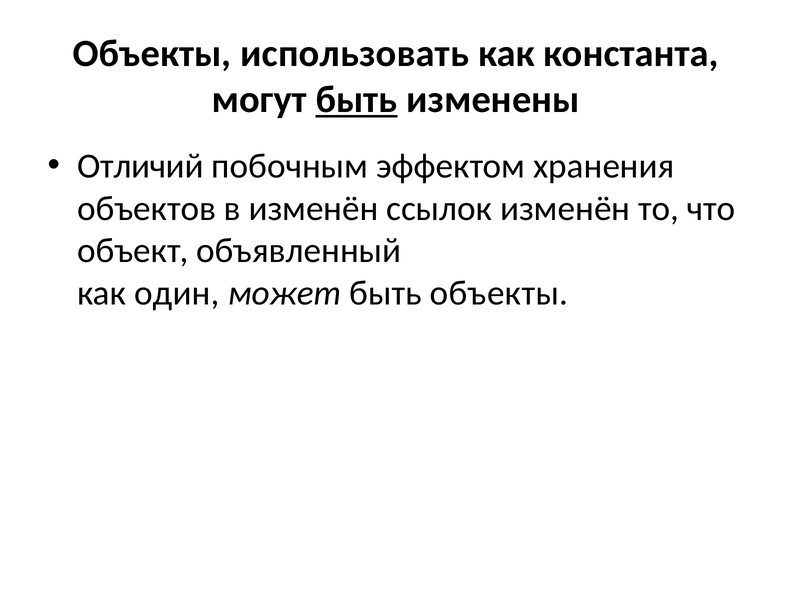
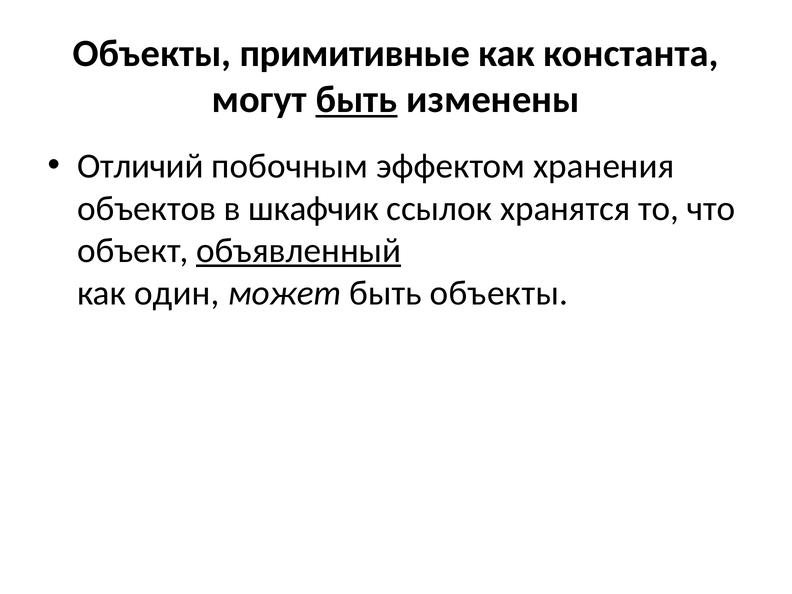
использовать: использовать -> примитивные
в изменён: изменён -> шкафчик
ссылок изменён: изменён -> хранятся
объявленный underline: none -> present
